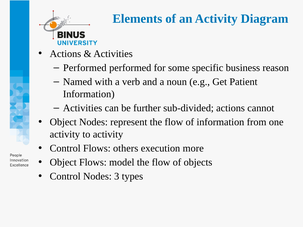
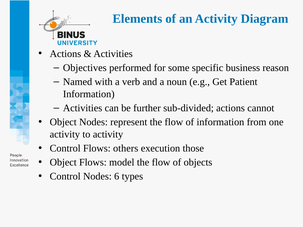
Performed at (85, 68): Performed -> Objectives
more: more -> those
3: 3 -> 6
